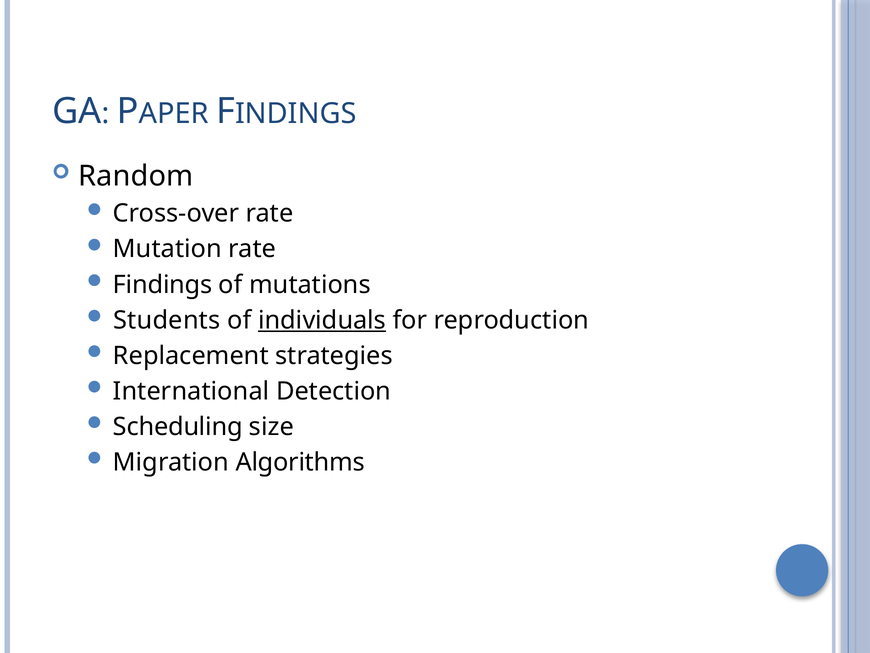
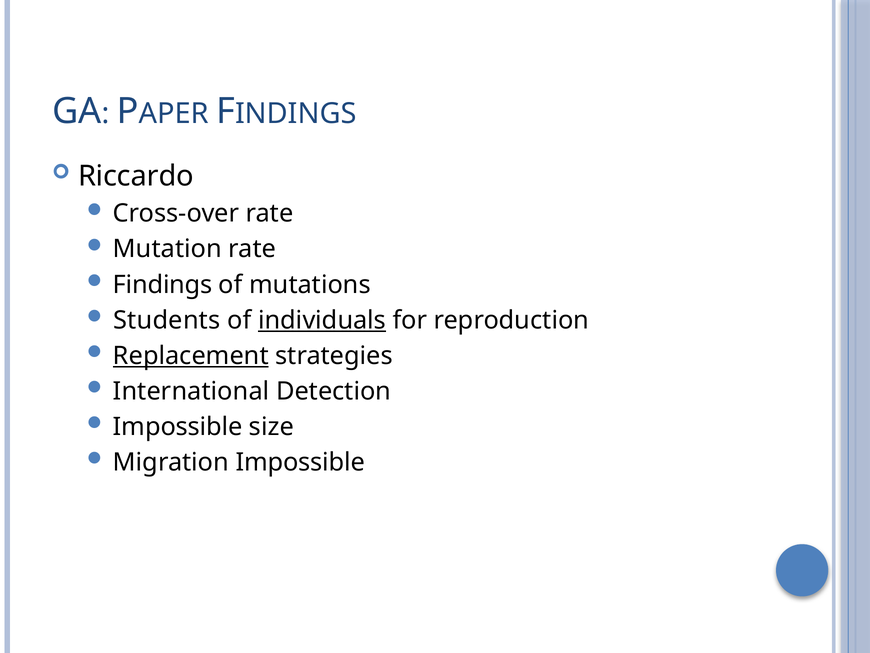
Random: Random -> Riccardo
Replacement underline: none -> present
Scheduling at (178, 427): Scheduling -> Impossible
Migration Algorithms: Algorithms -> Impossible
